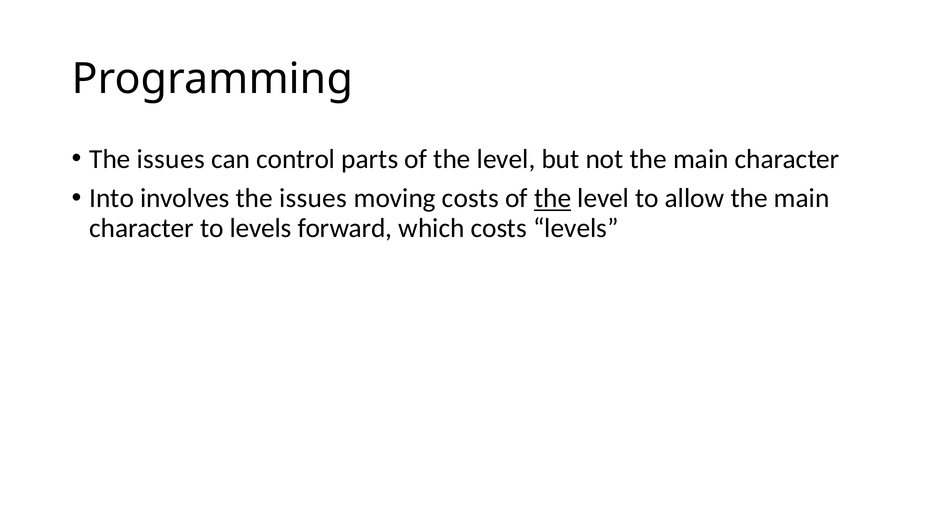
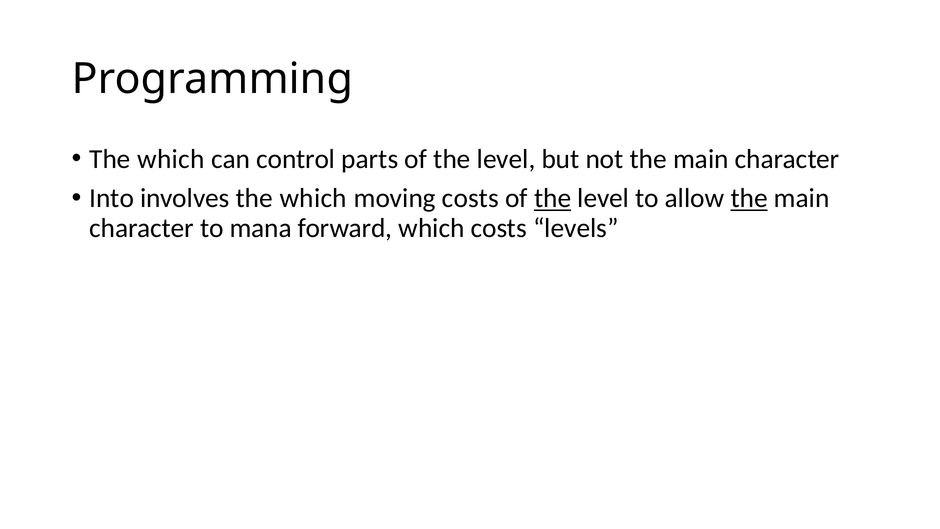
issues at (171, 159): issues -> which
involves the issues: issues -> which
the at (749, 198) underline: none -> present
to levels: levels -> mana
